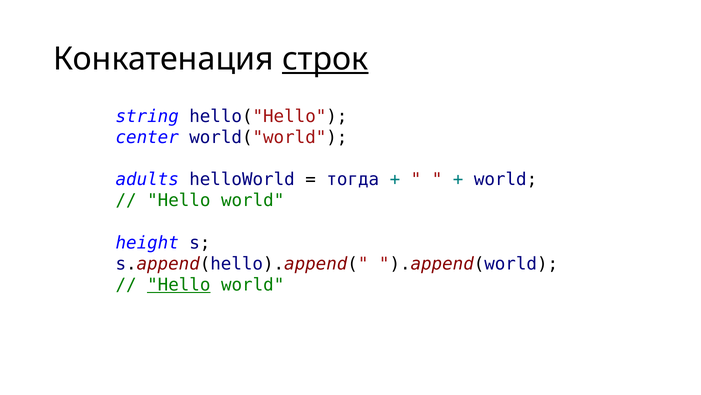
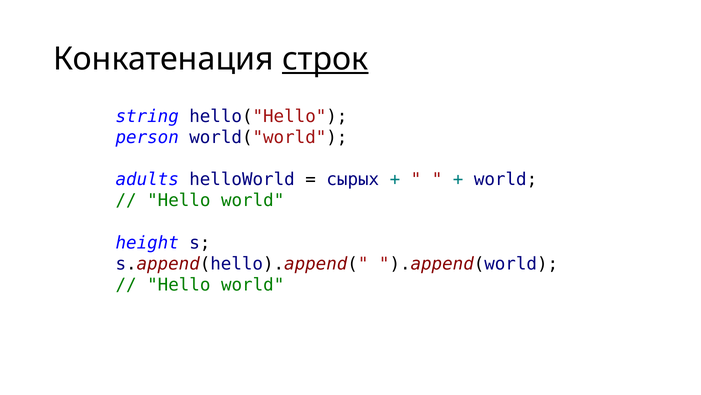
center: center -> person
тогда: тогда -> сырых
Hello at (179, 284) underline: present -> none
